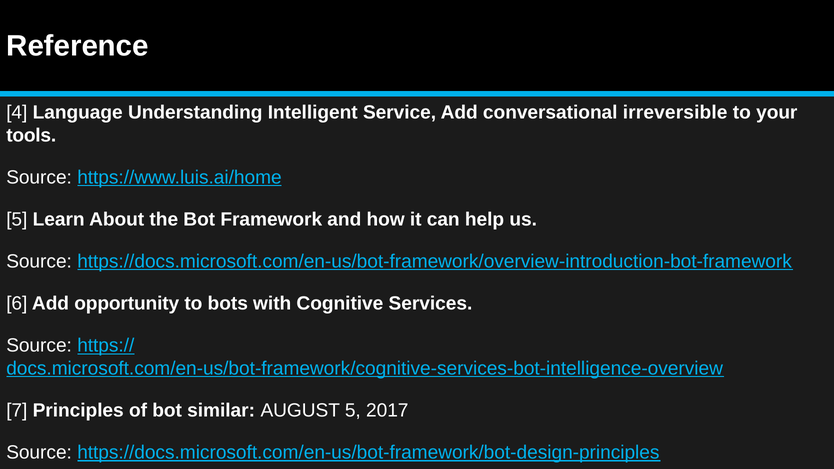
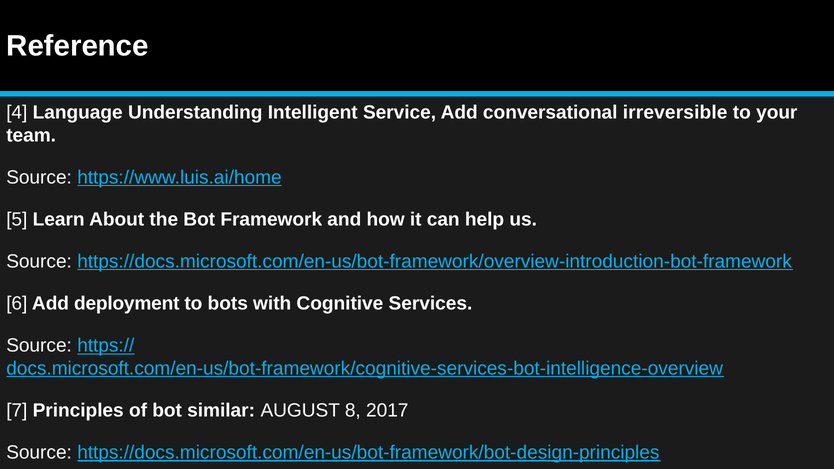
tools: tools -> team
opportunity: opportunity -> deployment
AUGUST 5: 5 -> 8
